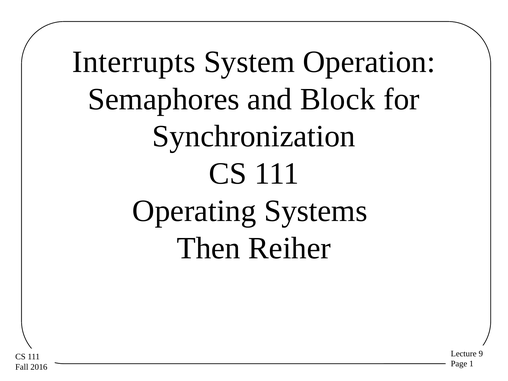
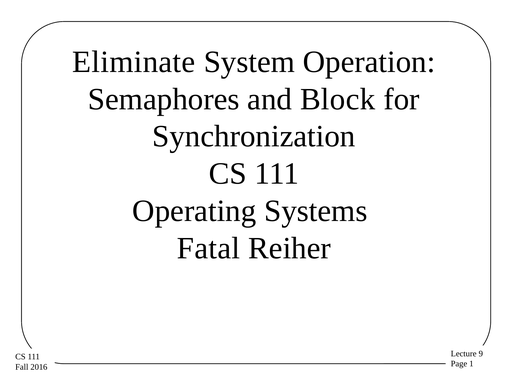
Interrupts: Interrupts -> Eliminate
Then: Then -> Fatal
